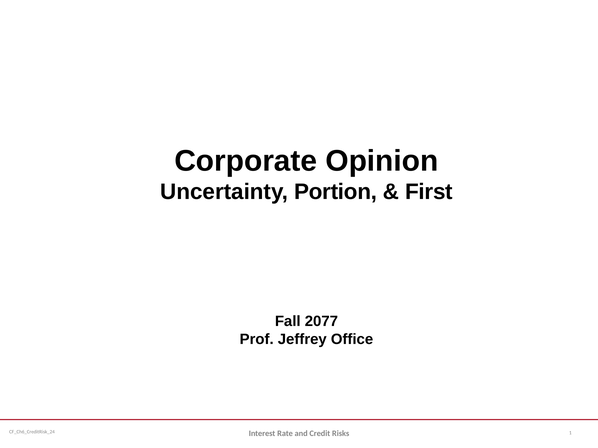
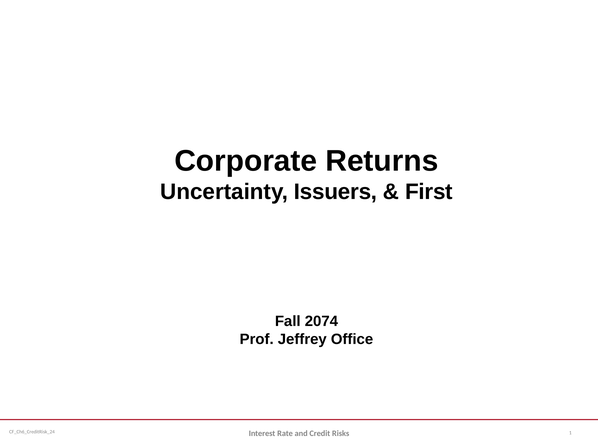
Opinion: Opinion -> Returns
Portion: Portion -> Issuers
2077: 2077 -> 2074
